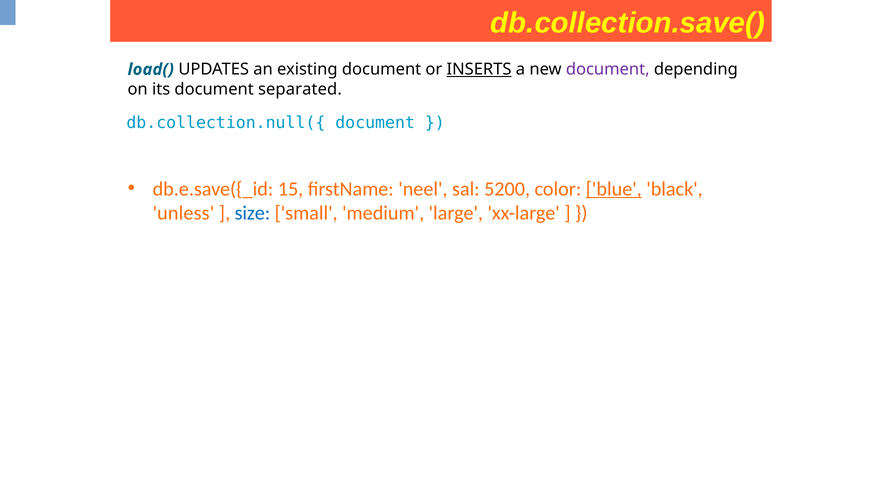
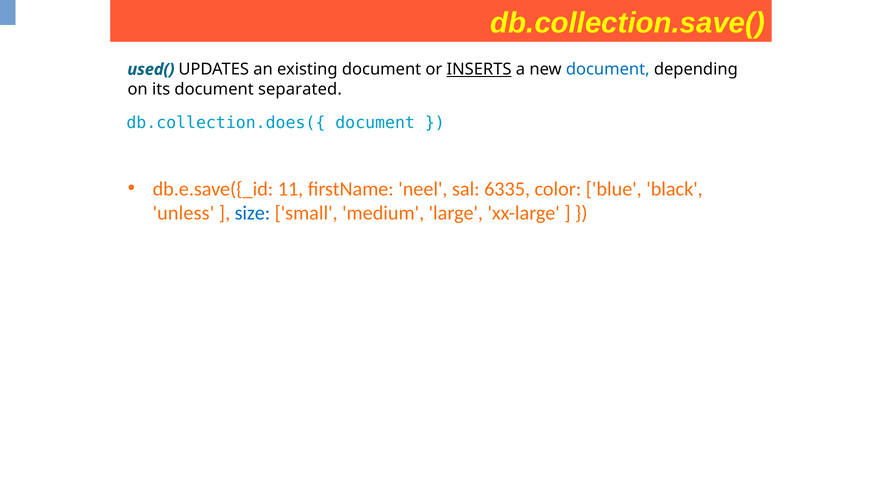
load(: load( -> used(
document at (608, 69) colour: purple -> blue
db.collection.null({: db.collection.null({ -> db.collection.does({
15: 15 -> 11
5200: 5200 -> 6335
blue underline: present -> none
